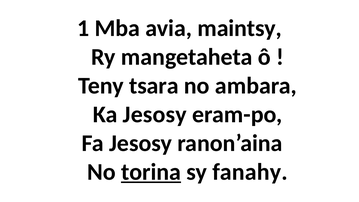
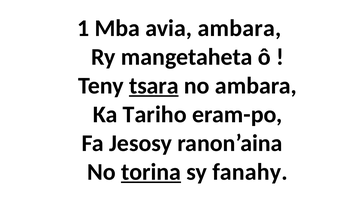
avia maintsy: maintsy -> ambara
tsara underline: none -> present
Ka Jesosy: Jesosy -> Tariho
